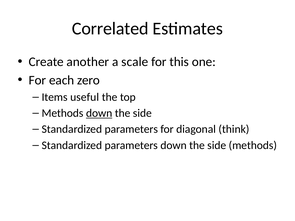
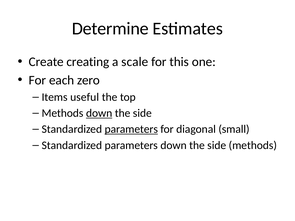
Correlated: Correlated -> Determine
another: another -> creating
parameters at (131, 129) underline: none -> present
think: think -> small
